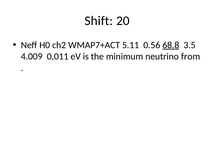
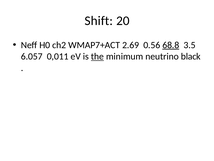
5.11: 5.11 -> 2.69
4.009: 4.009 -> 6.057
the underline: none -> present
from: from -> black
